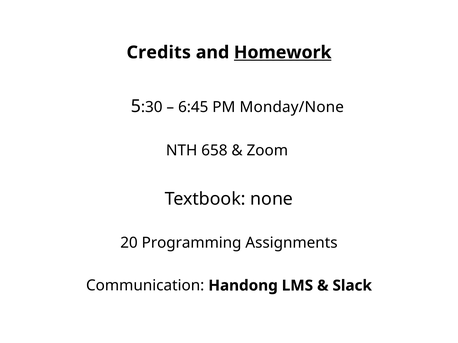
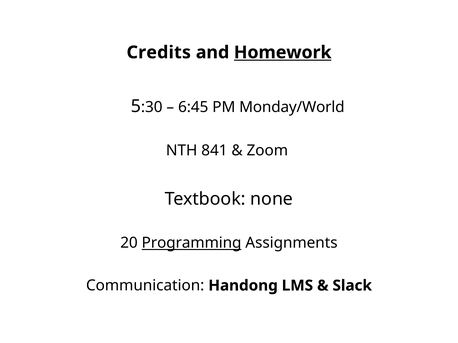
Monday/None: Monday/None -> Monday/World
658: 658 -> 841
Programming underline: none -> present
